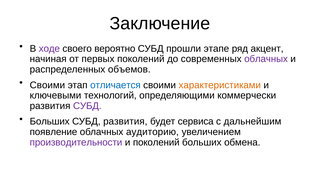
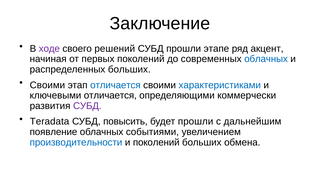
вероятно: вероятно -> решений
облачных at (266, 59) colour: purple -> blue
распределенных объемов: объемов -> больших
характеристиками colour: orange -> blue
ключевыми технологий: технологий -> отличается
Больших at (50, 122): Больших -> Teradata
СУБД развития: развития -> повысить
будет сервиса: сервиса -> прошли
аудиторию: аудиторию -> событиями
производительности colour: purple -> blue
